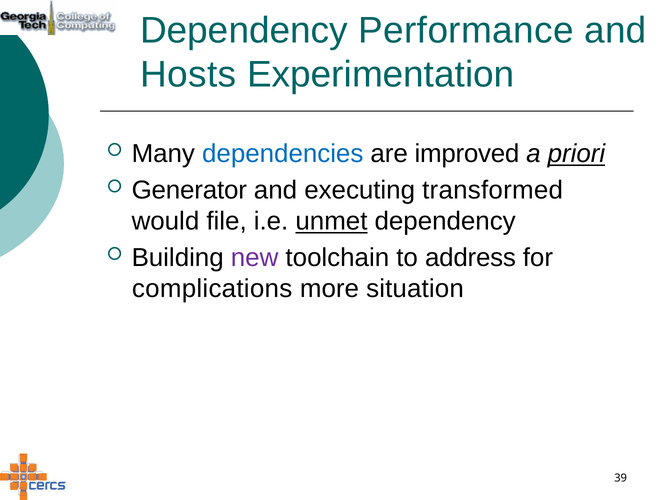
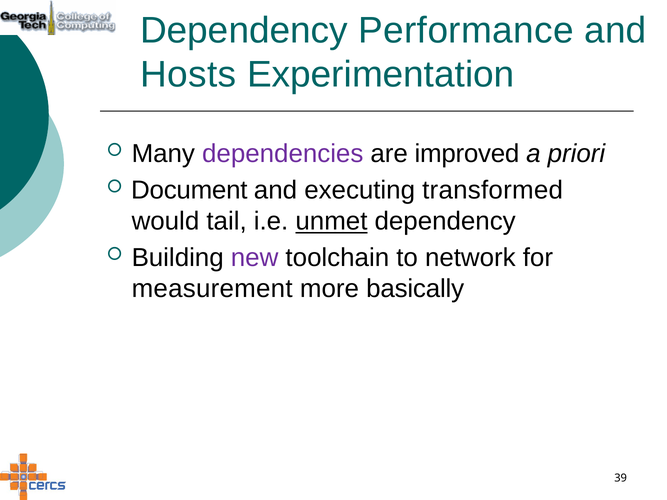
dependencies colour: blue -> purple
priori underline: present -> none
Generator: Generator -> Document
file: file -> tail
address: address -> network
complications: complications -> measurement
situation: situation -> basically
